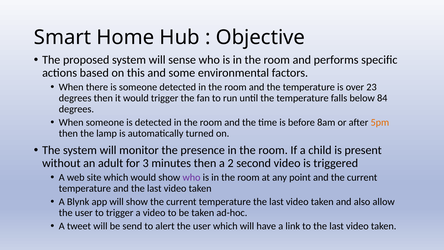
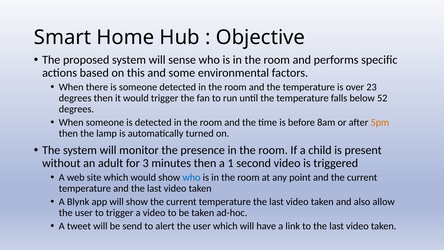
84: 84 -> 52
2: 2 -> 1
who at (191, 177) colour: purple -> blue
